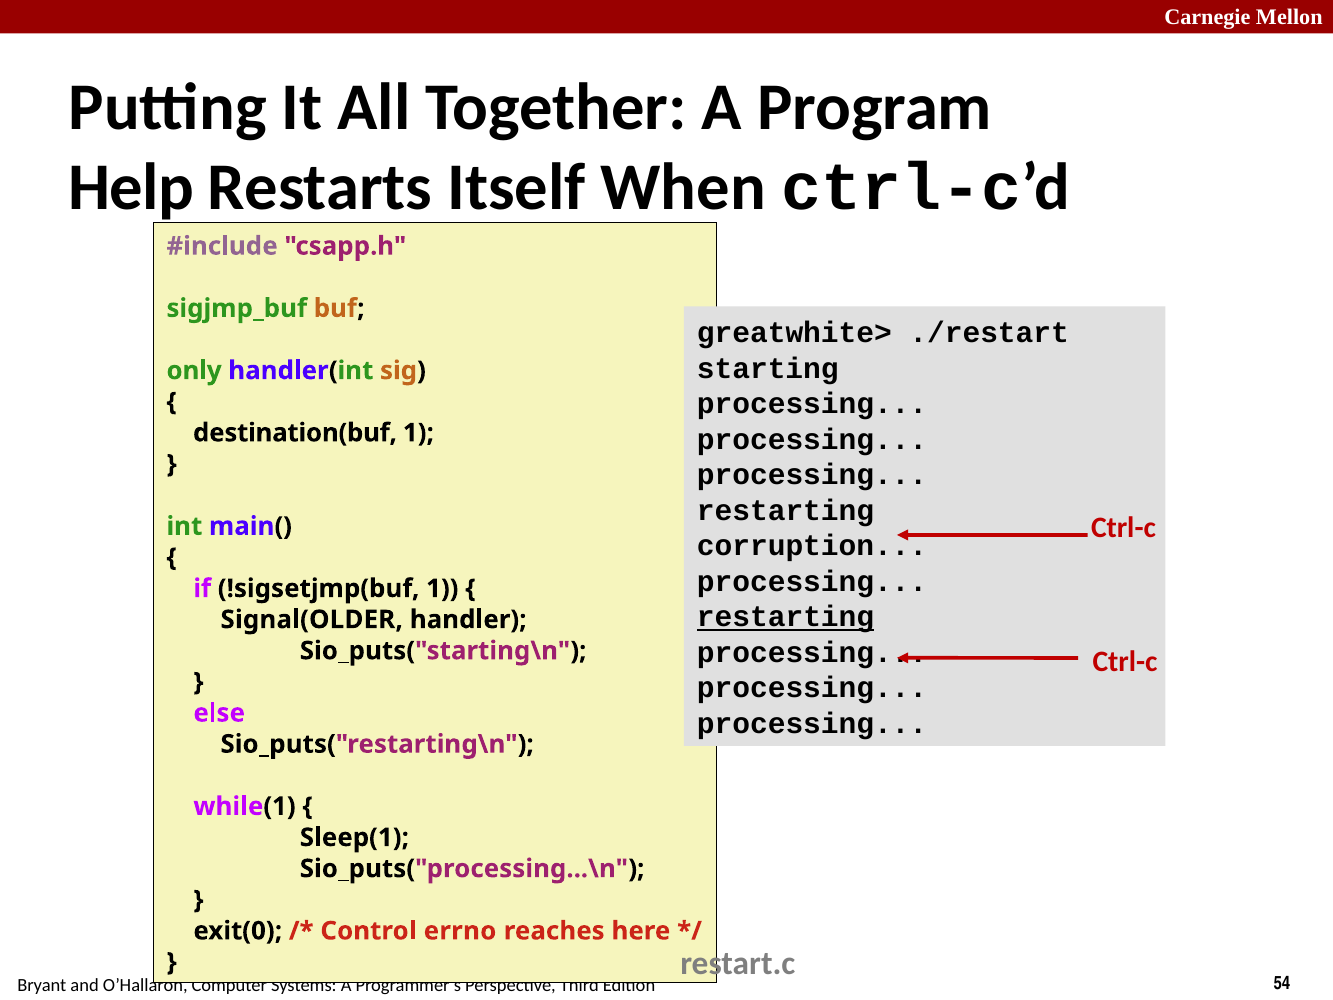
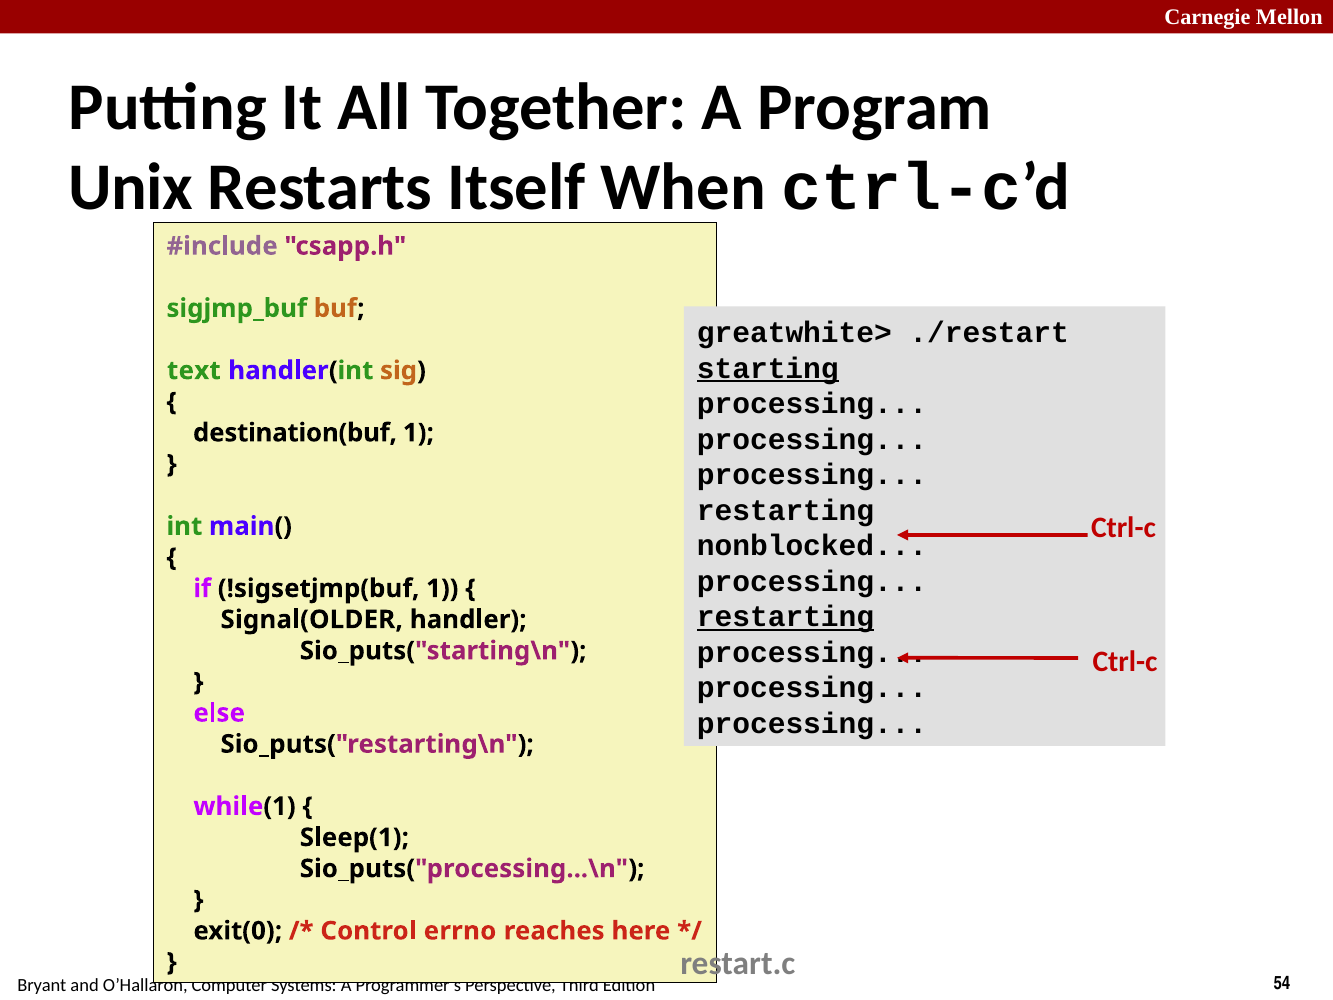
Help: Help -> Unix
starting underline: none -> present
only: only -> text
corruption: corruption -> nonblocked
